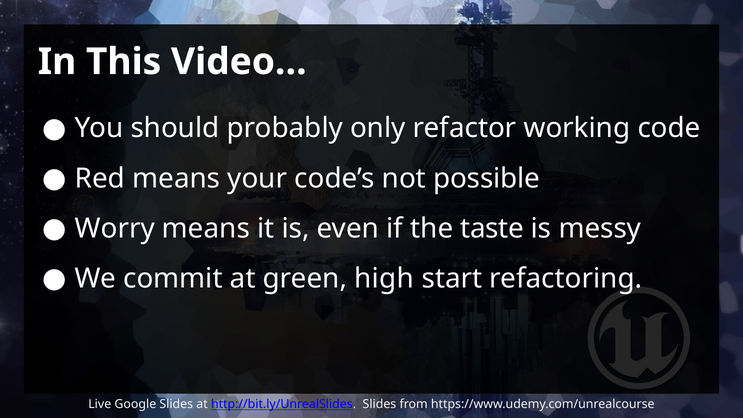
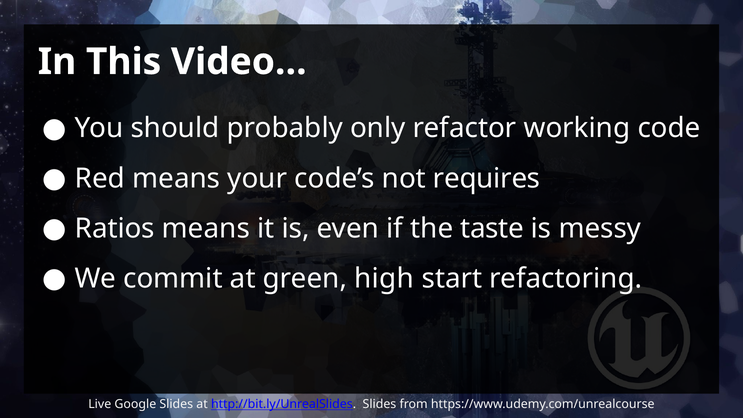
possible: possible -> requires
Worry: Worry -> Ratios
